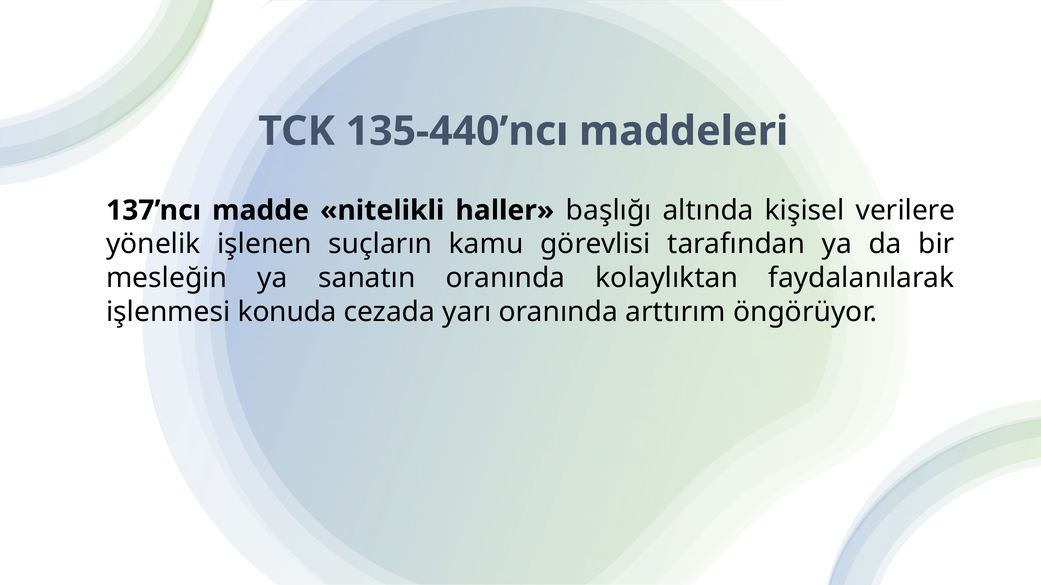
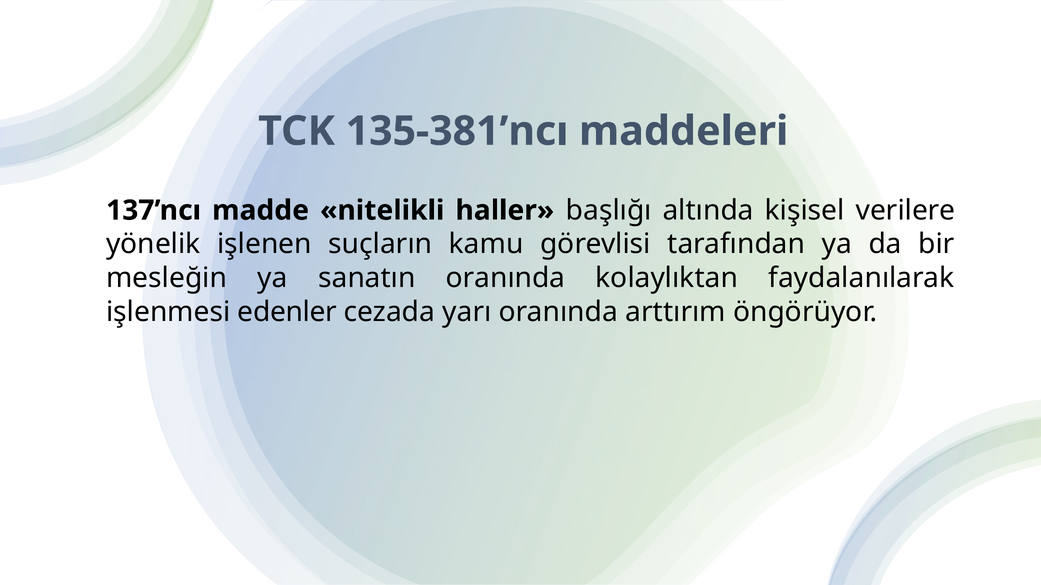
135-440’ncı: 135-440’ncı -> 135-381’ncı
konuda: konuda -> edenler
